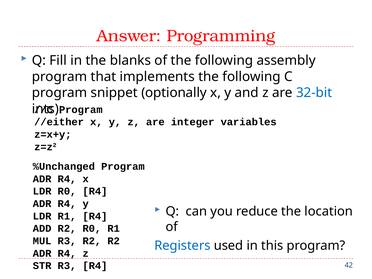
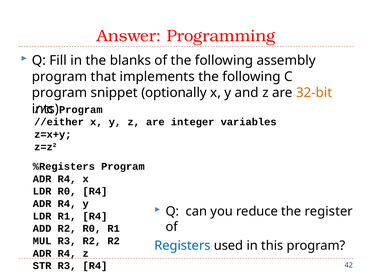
32-bit colour: blue -> orange
%Unchanged: %Unchanged -> %Registers
location: location -> register
